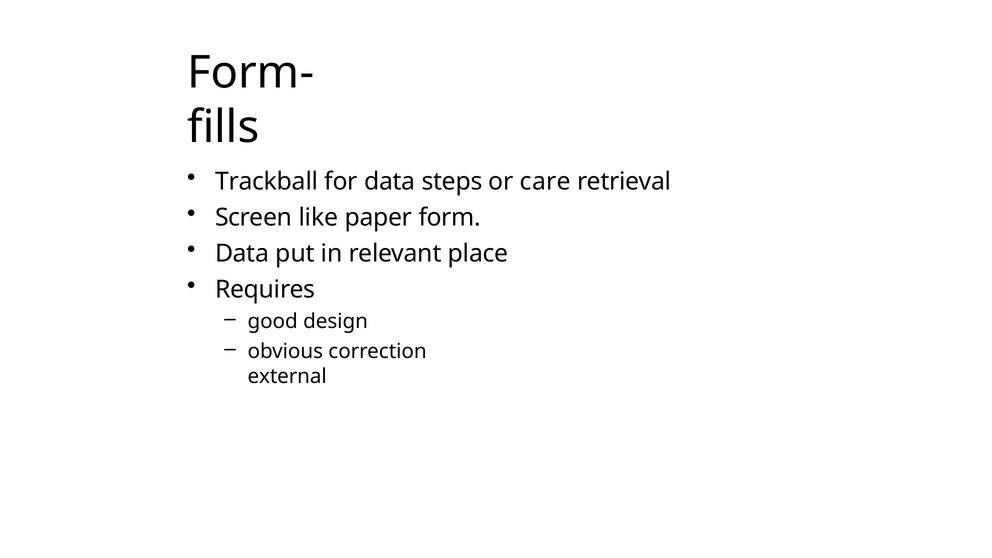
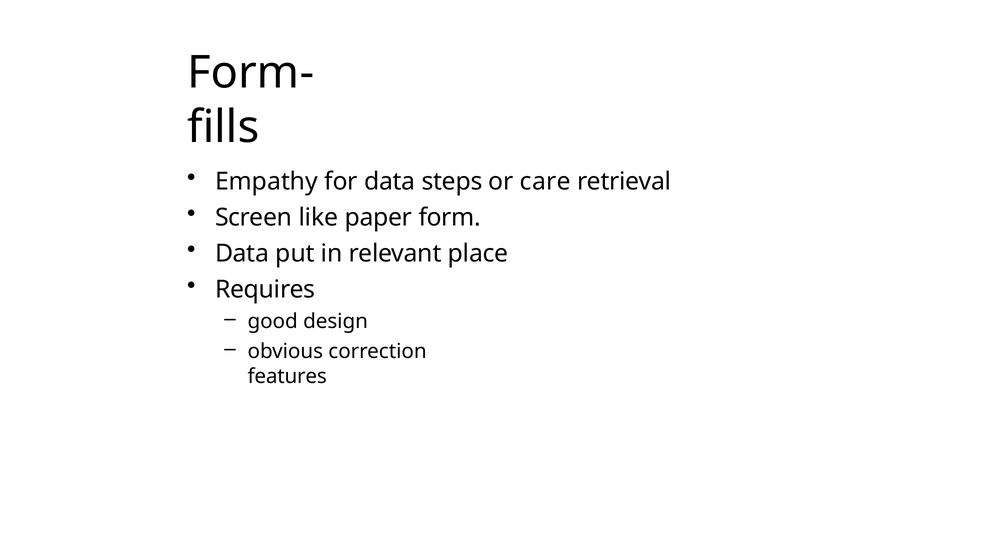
Trackball: Trackball -> Empathy
external: external -> features
